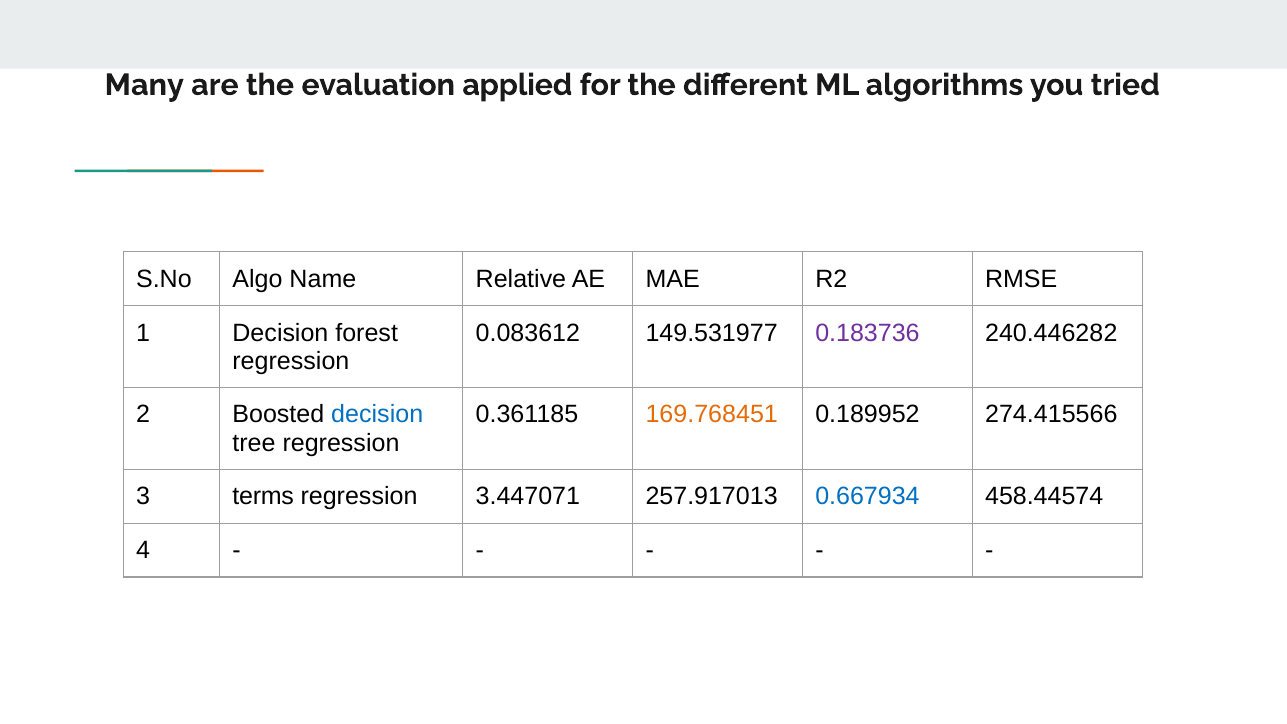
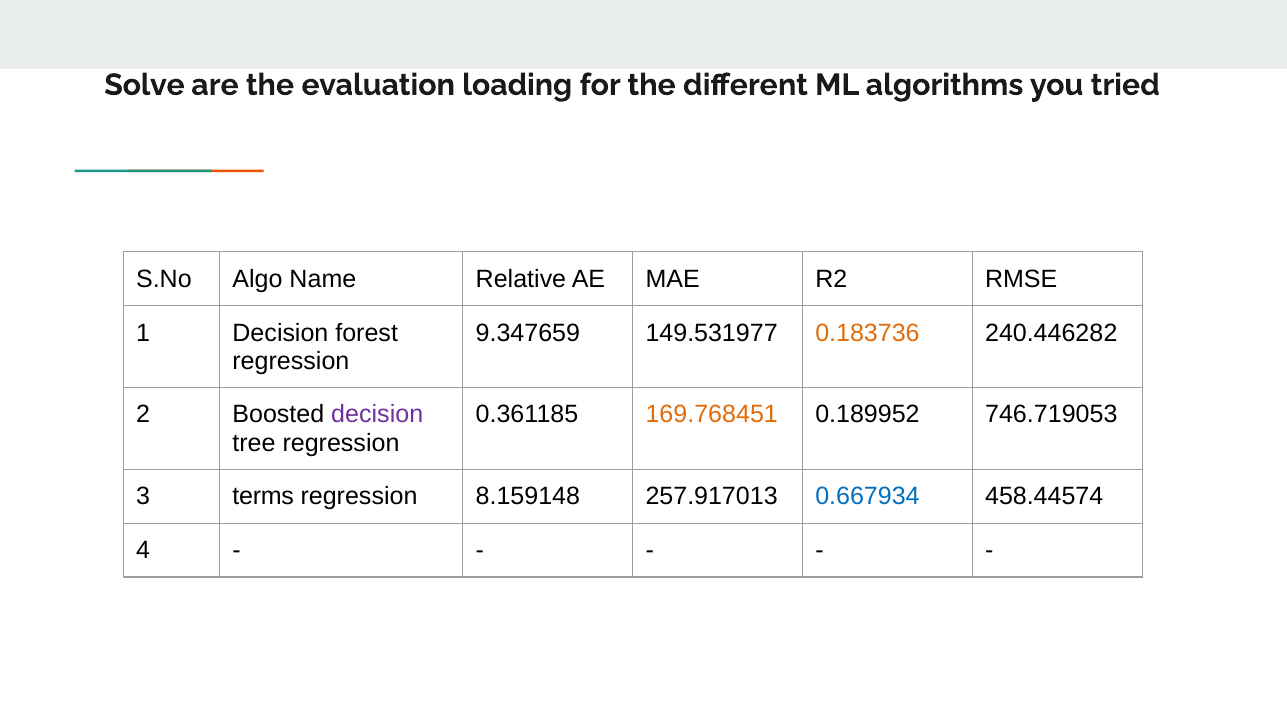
Many: Many -> Solve
applied: applied -> loading
0.083612: 0.083612 -> 9.347659
0.183736 colour: purple -> orange
decision at (377, 415) colour: blue -> purple
274.415566: 274.415566 -> 746.719053
3.447071: 3.447071 -> 8.159148
